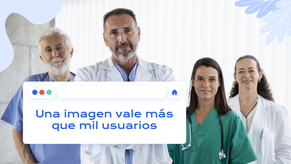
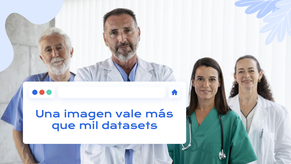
usuarios: usuarios -> datasets
